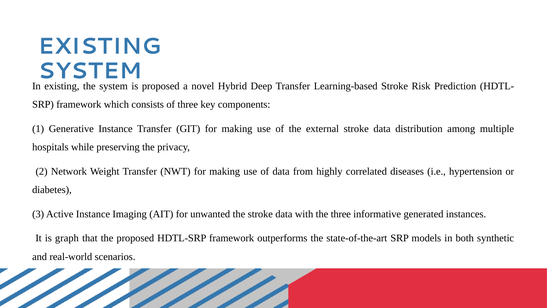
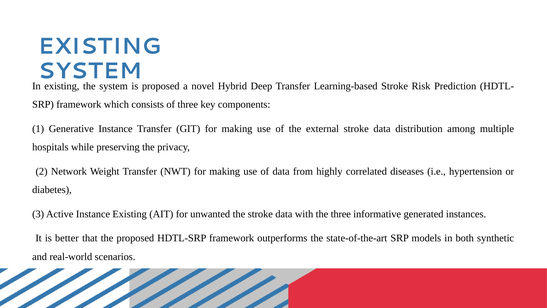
Instance Imaging: Imaging -> Existing
graph: graph -> better
